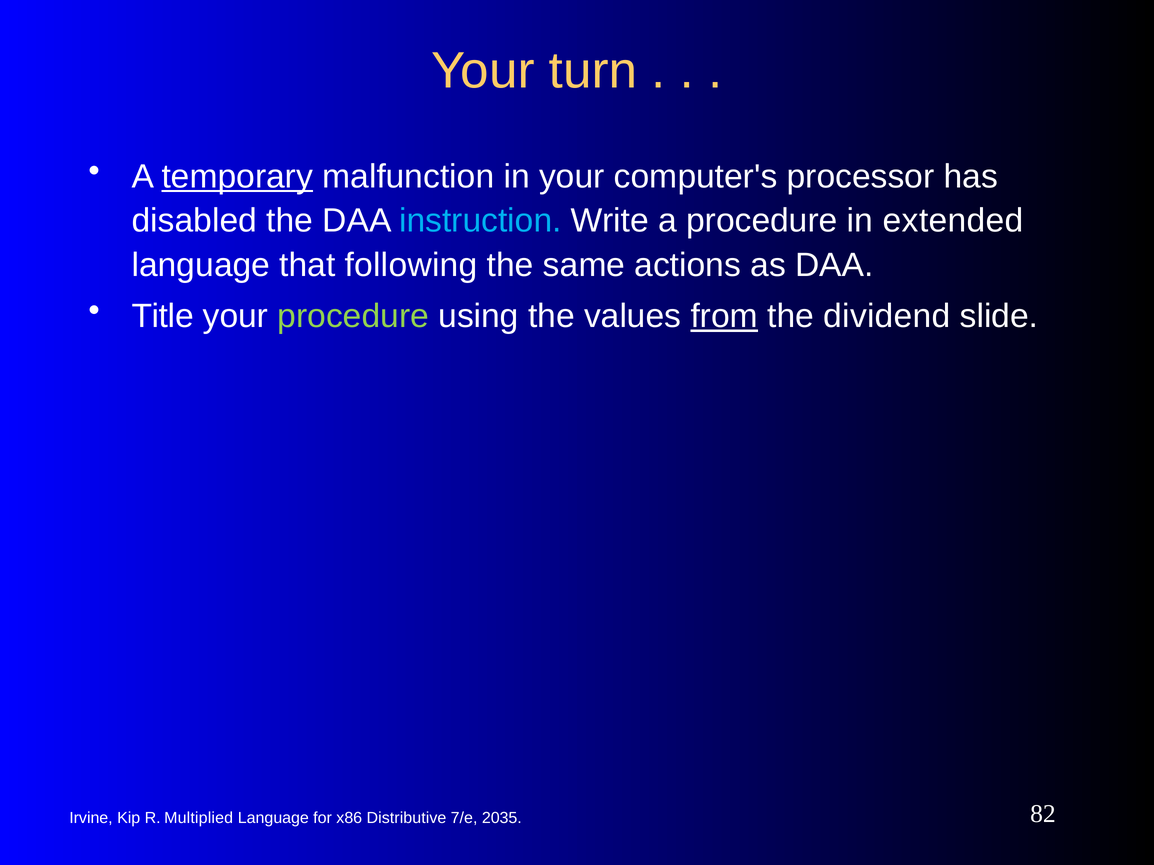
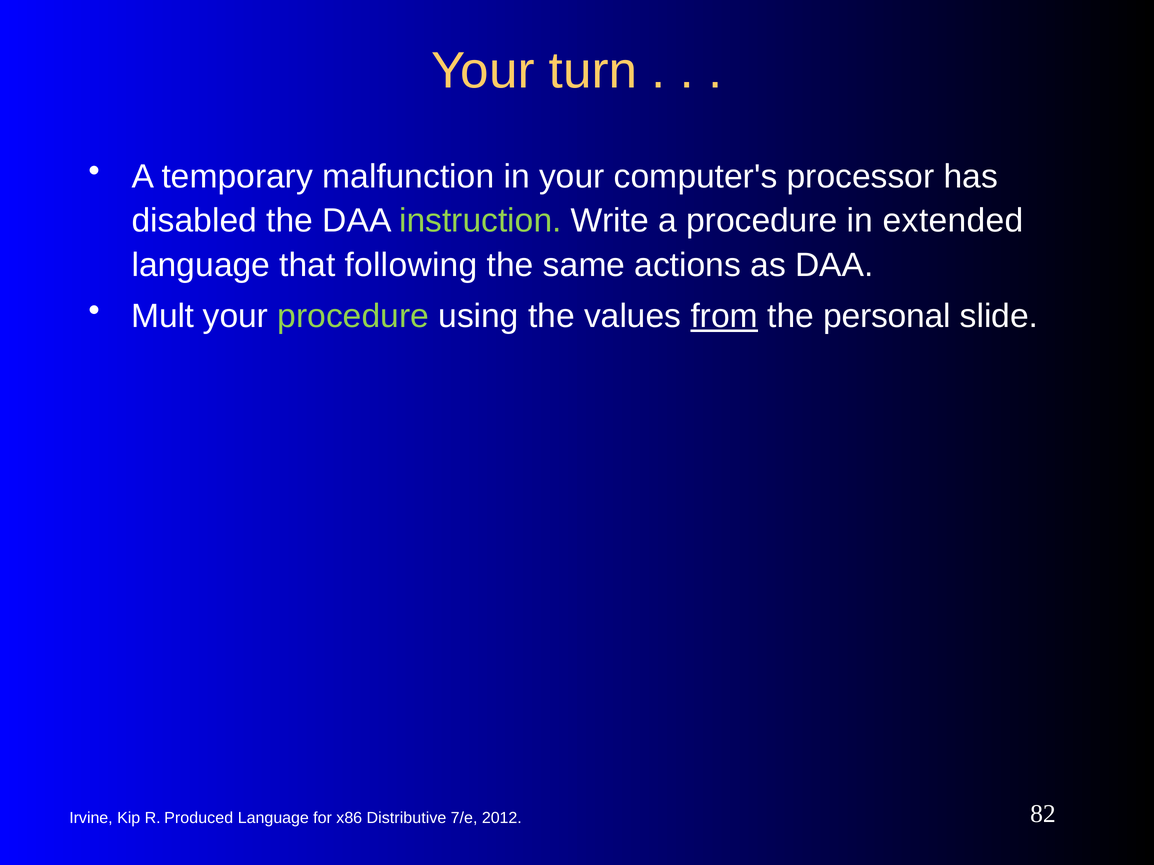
temporary underline: present -> none
instruction colour: light blue -> light green
Title: Title -> Mult
dividend: dividend -> personal
Multiplied: Multiplied -> Produced
2035: 2035 -> 2012
